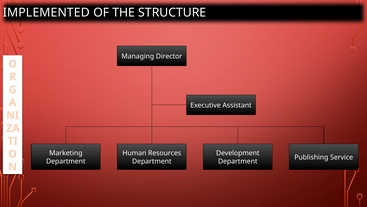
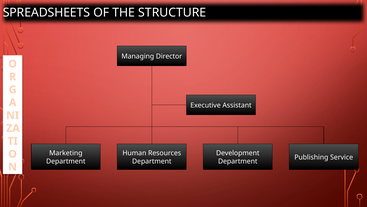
IMPLEMENTED: IMPLEMENTED -> SPREADSHEETS
